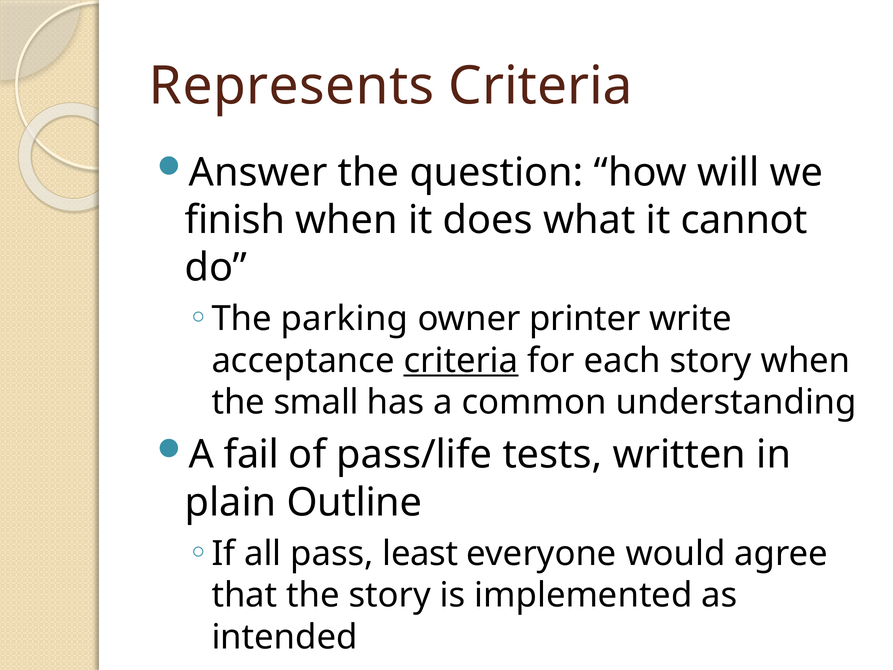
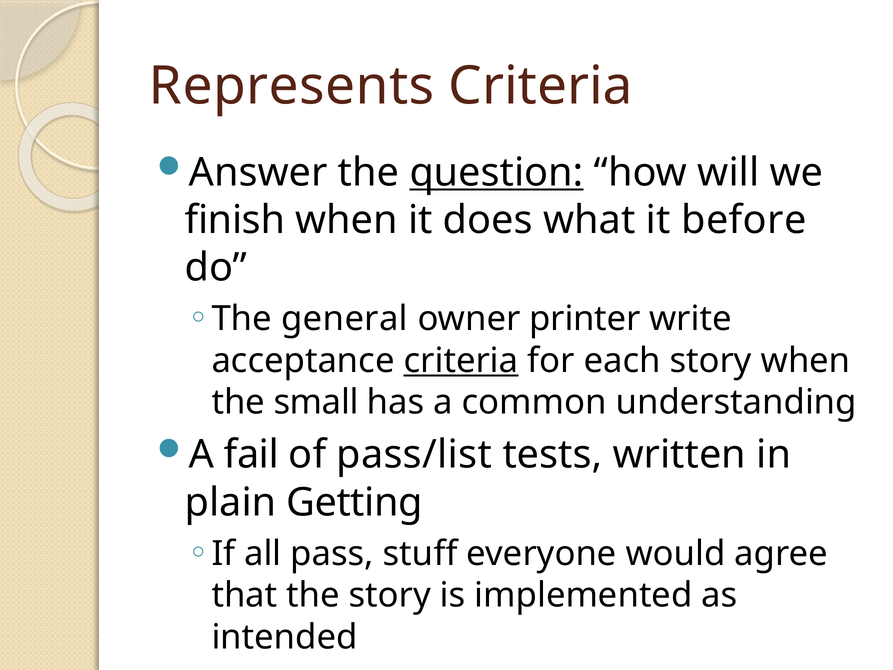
question underline: none -> present
cannot: cannot -> before
parking: parking -> general
pass/life: pass/life -> pass/list
Outline: Outline -> Getting
least: least -> stuff
